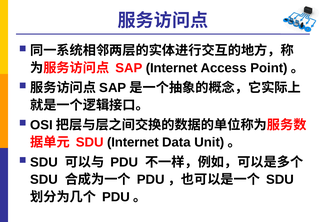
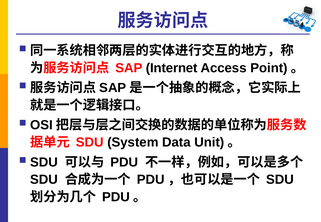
SDU Internet: Internet -> System
